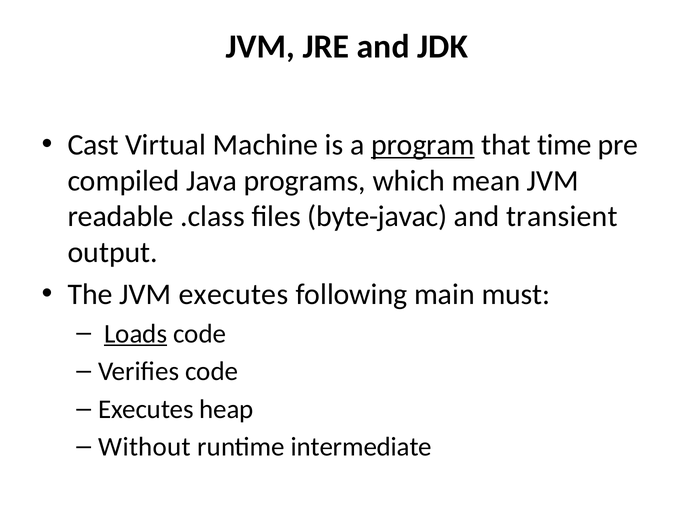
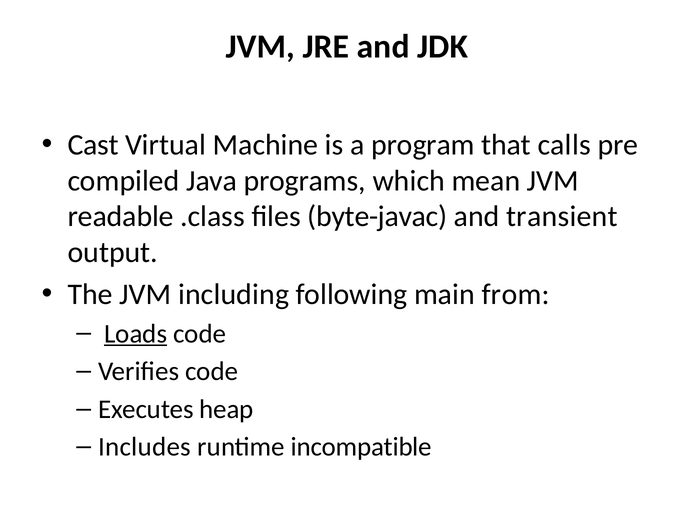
program underline: present -> none
time: time -> calls
JVM executes: executes -> including
must: must -> from
Without: Without -> Includes
intermediate: intermediate -> incompatible
